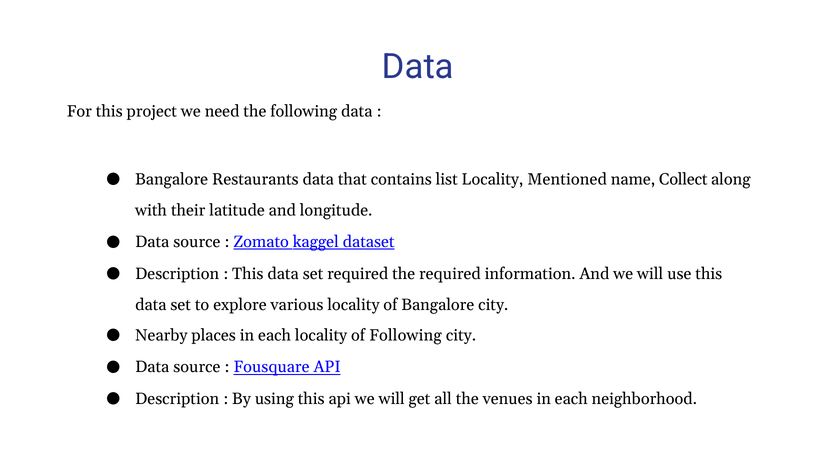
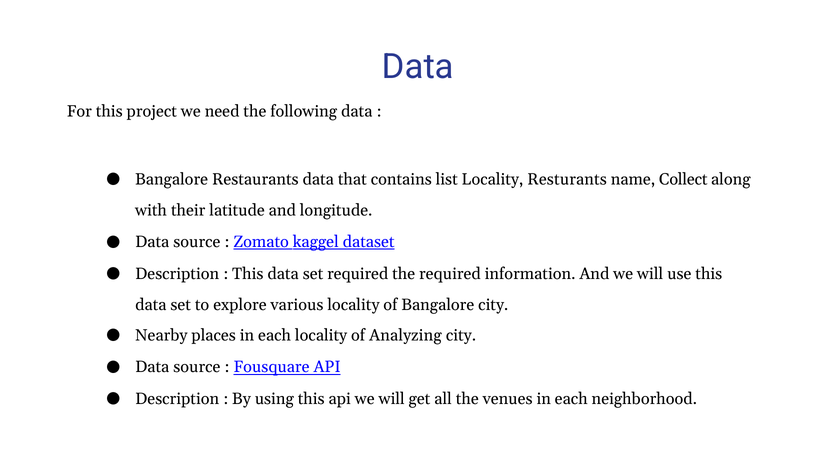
Mentioned: Mentioned -> Resturants
of Following: Following -> Analyzing
